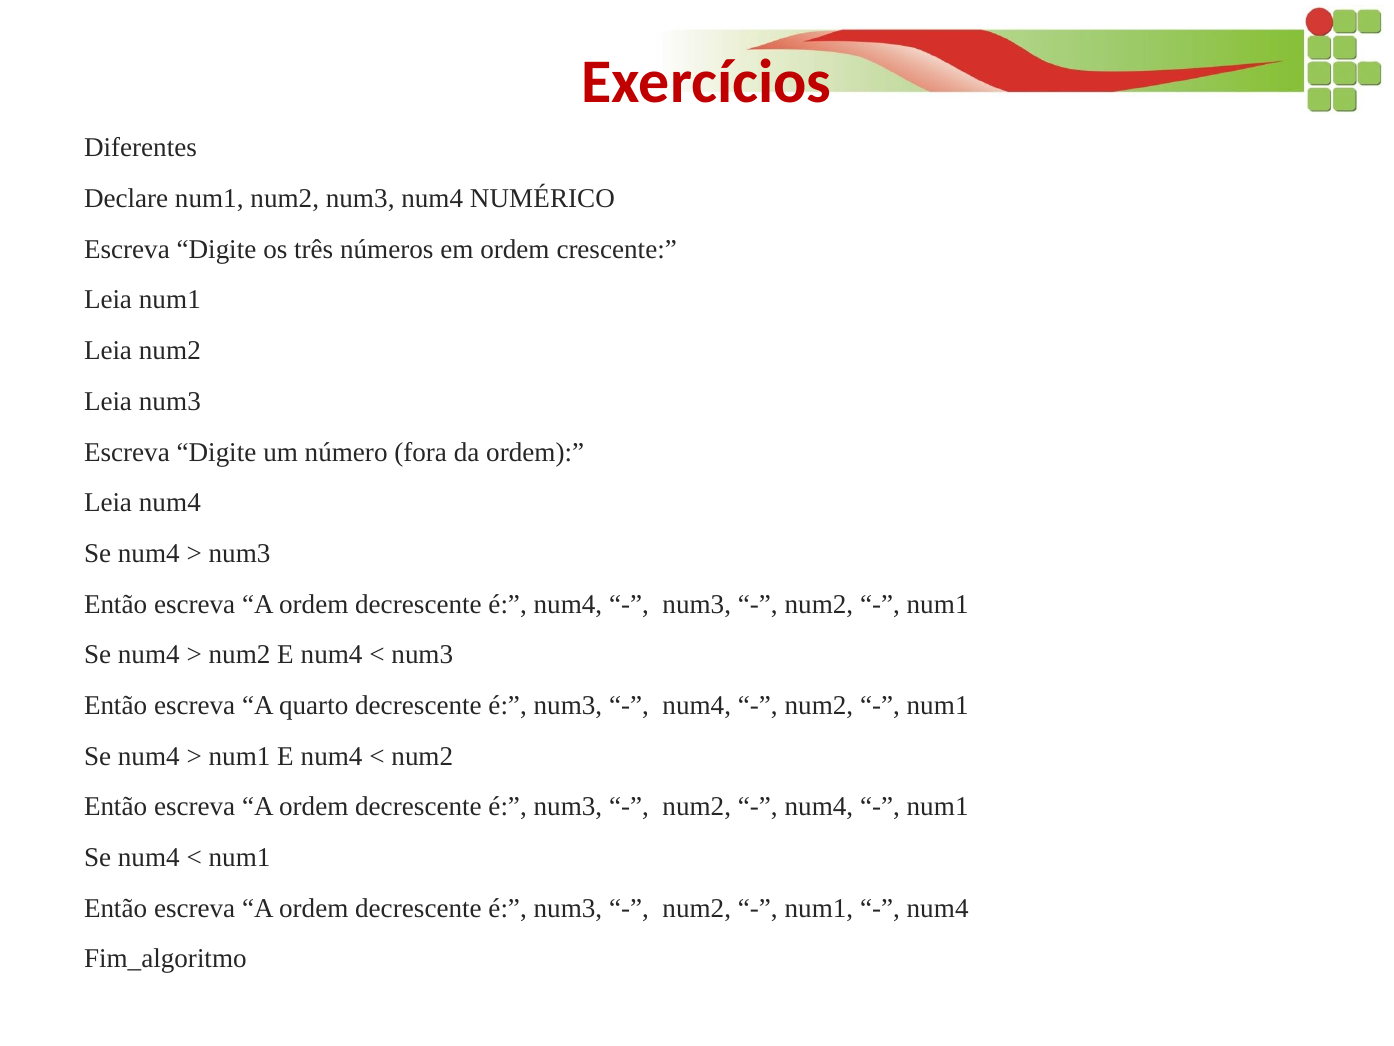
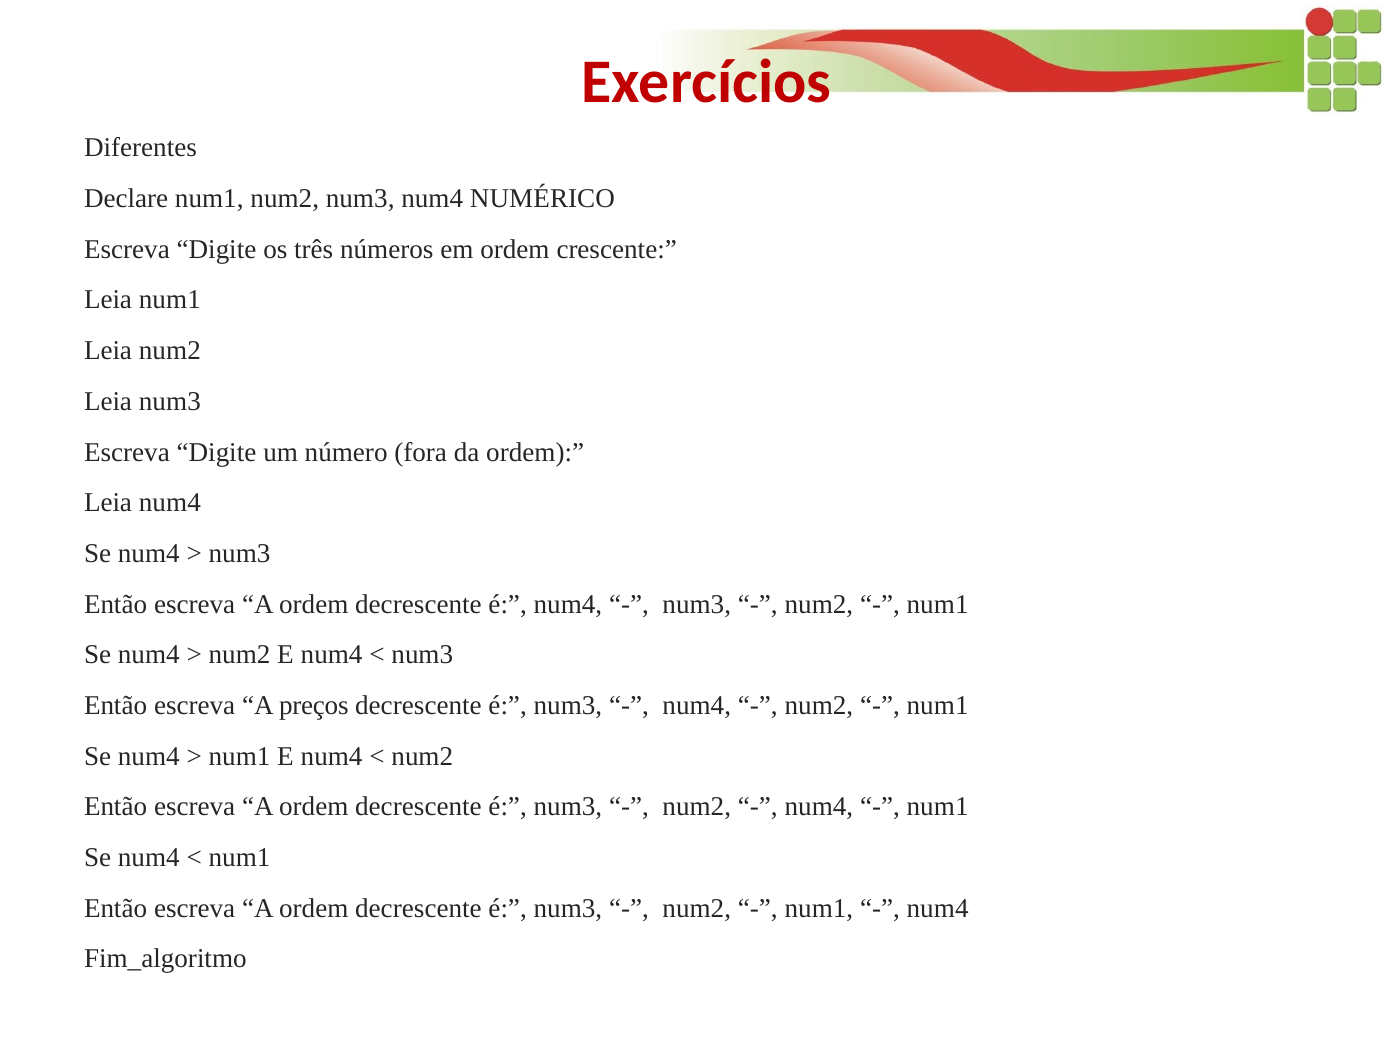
quarto: quarto -> preços
